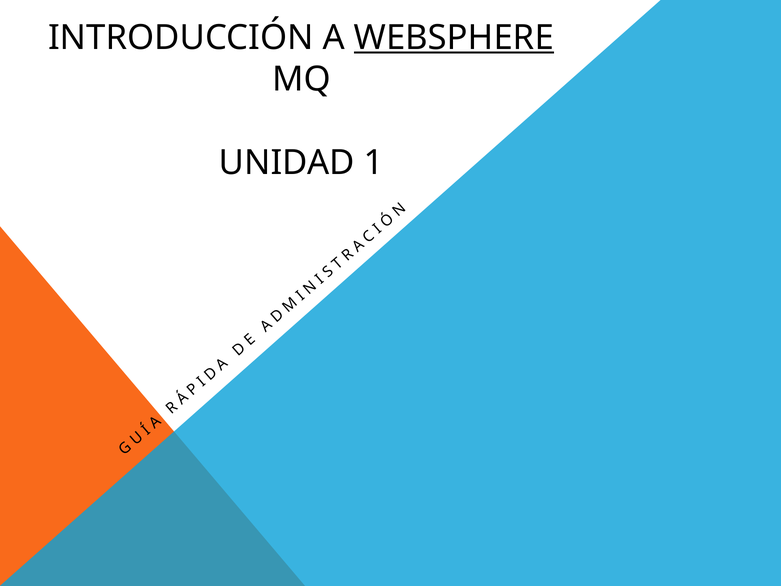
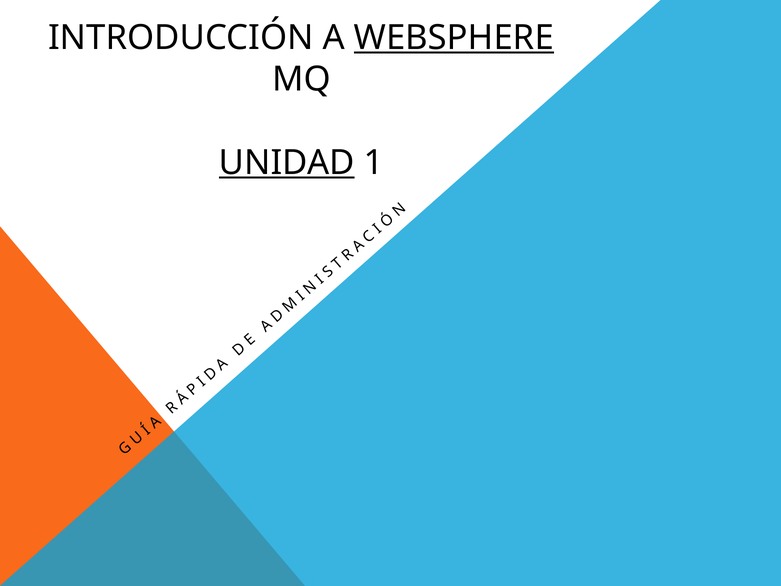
UNIDAD underline: none -> present
